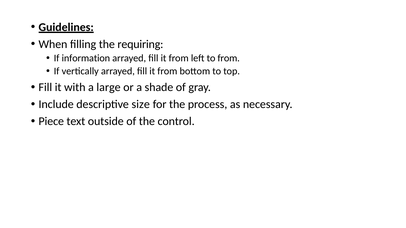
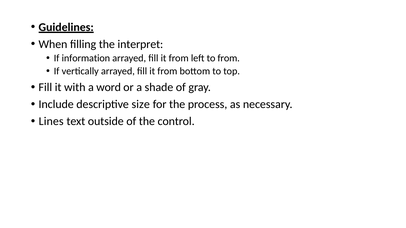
requiring: requiring -> interpret
large: large -> word
Piece: Piece -> Lines
